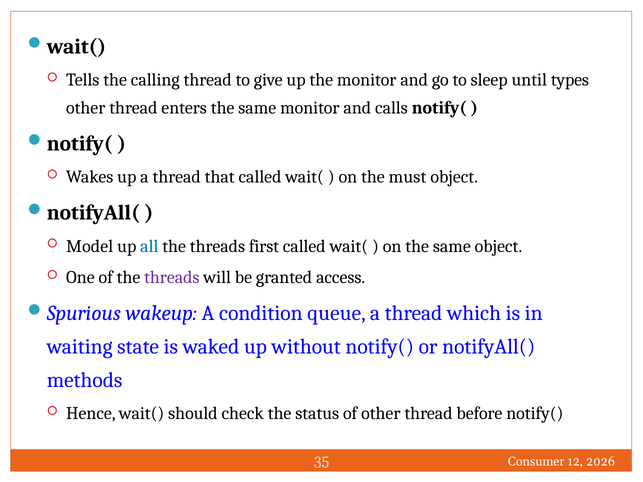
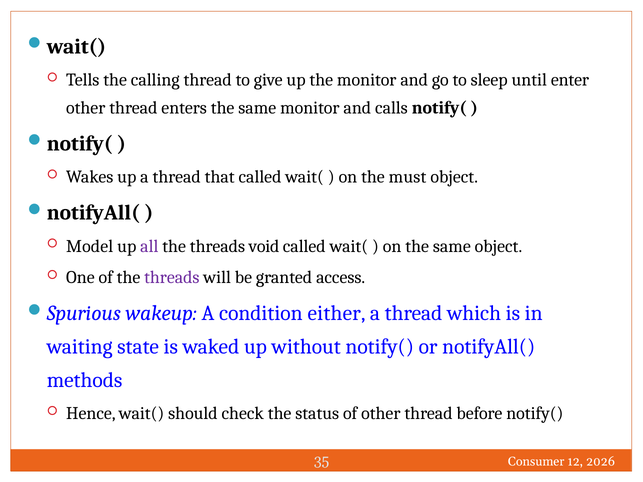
types: types -> enter
all colour: blue -> purple
first: first -> void
queue: queue -> either
